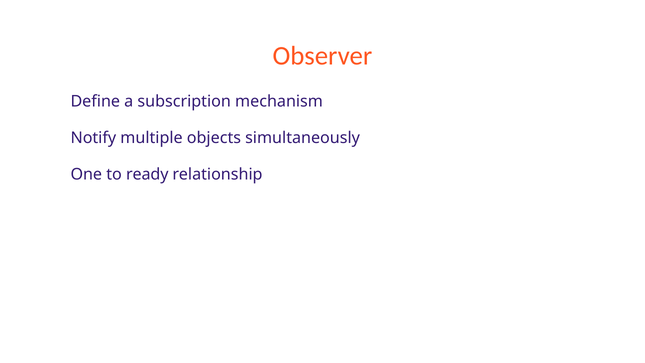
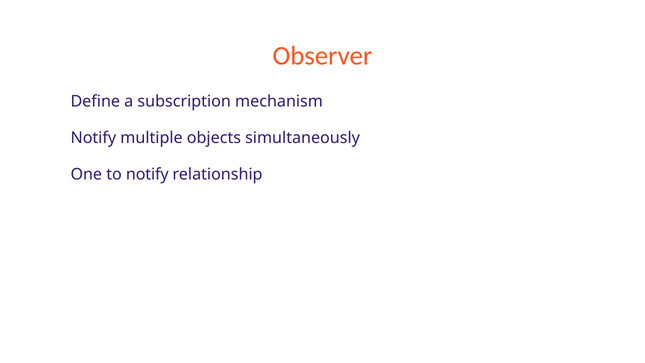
to ready: ready -> notify
